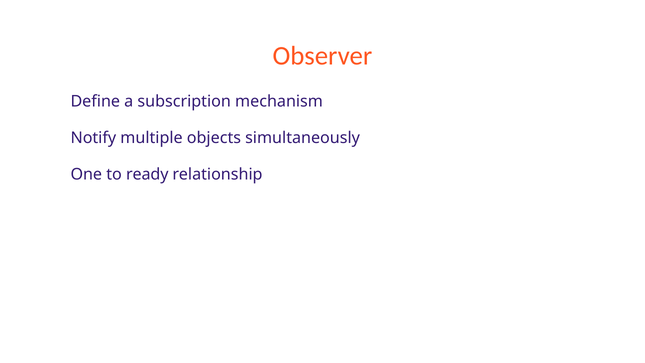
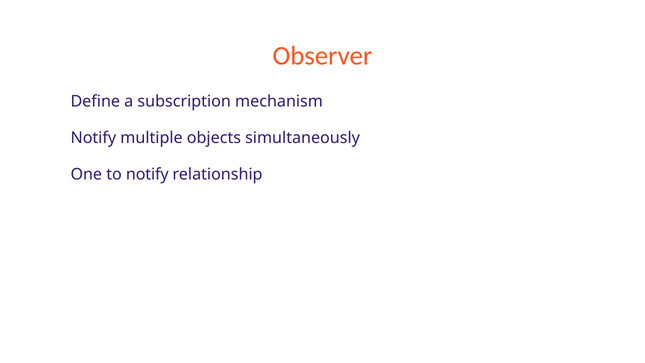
to ready: ready -> notify
